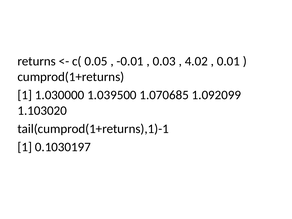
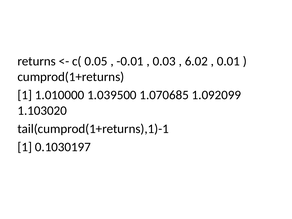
4.02: 4.02 -> 6.02
1.030000: 1.030000 -> 1.010000
